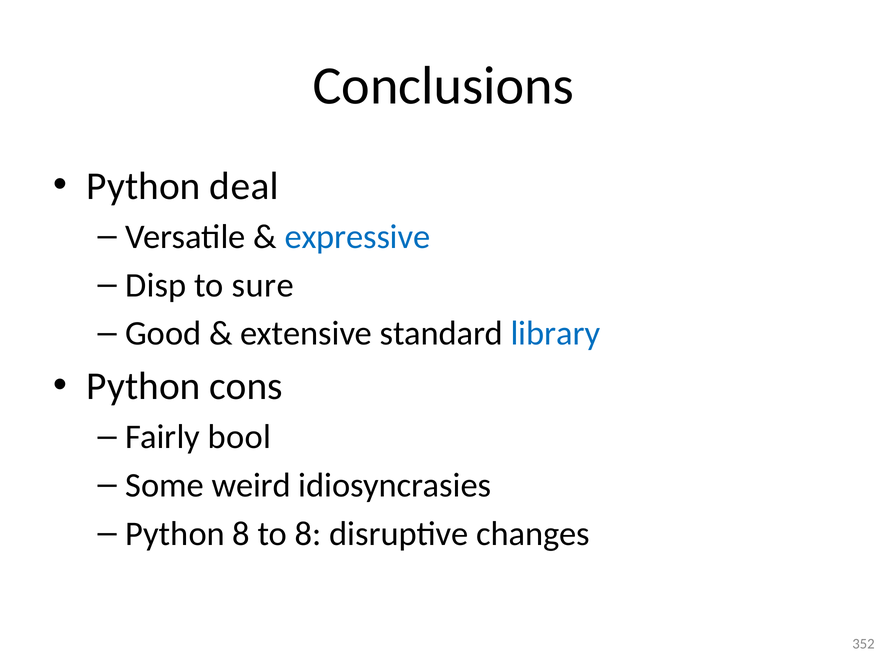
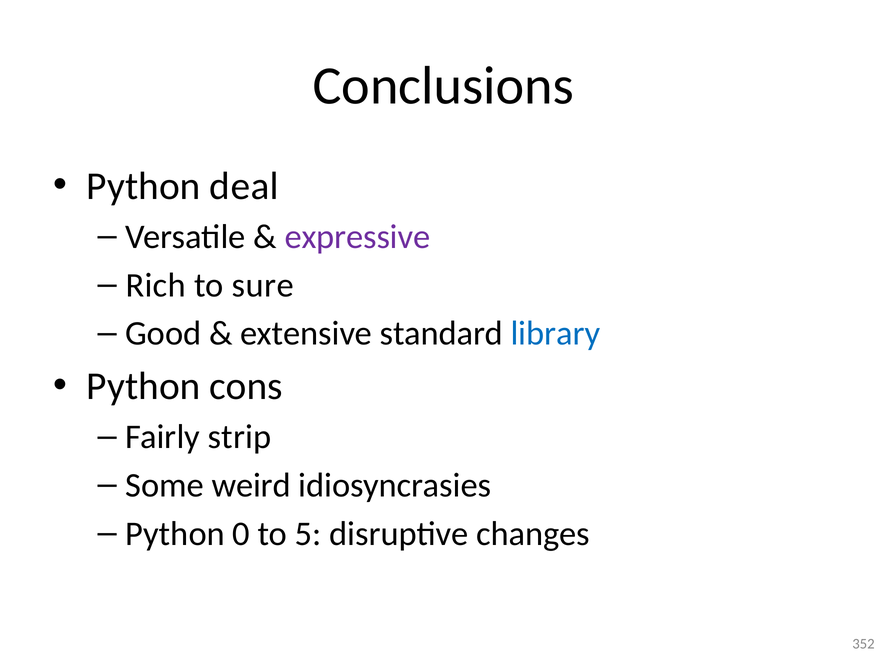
expressive colour: blue -> purple
Disp: Disp -> Rich
bool: bool -> strip
Python 8: 8 -> 0
to 8: 8 -> 5
